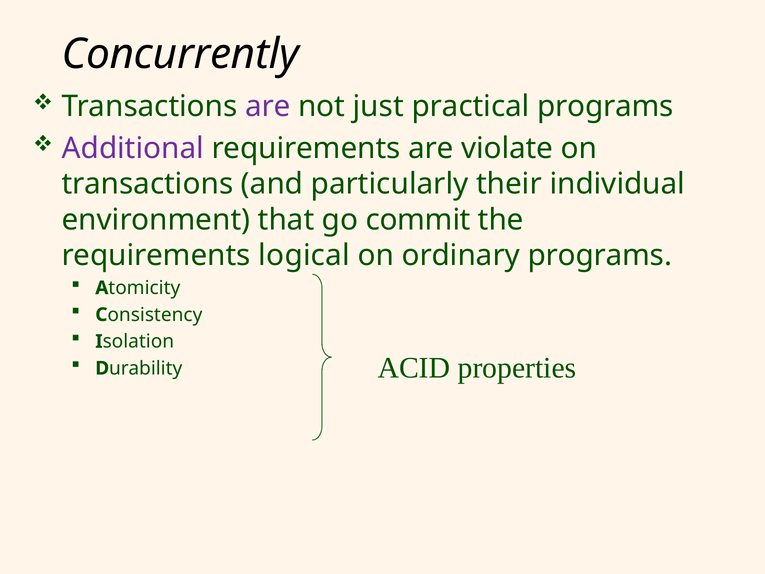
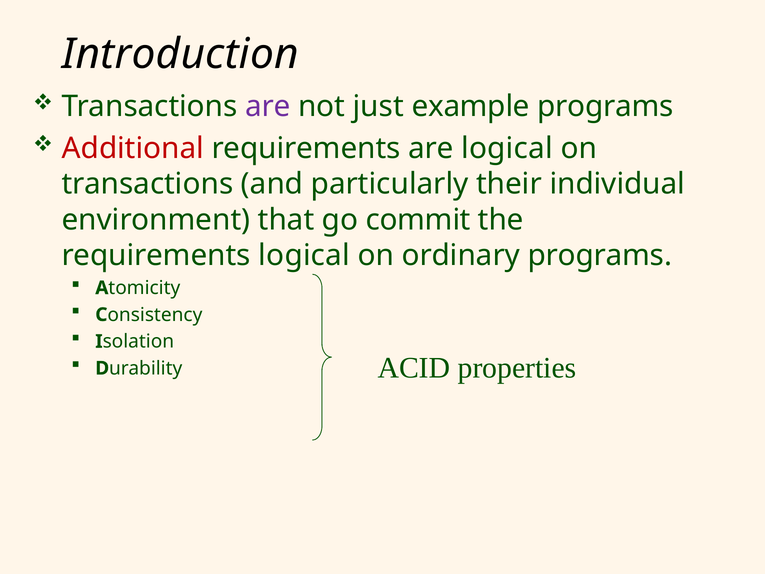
Concurrently: Concurrently -> Introduction
practical: practical -> example
Additional colour: purple -> red
are violate: violate -> logical
